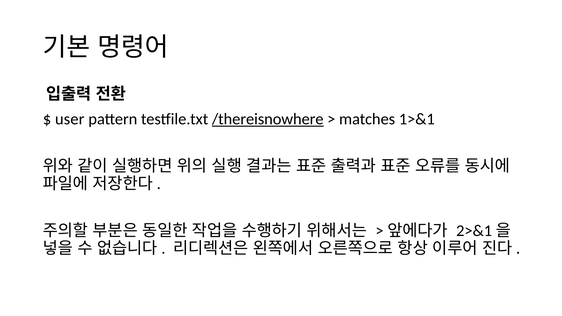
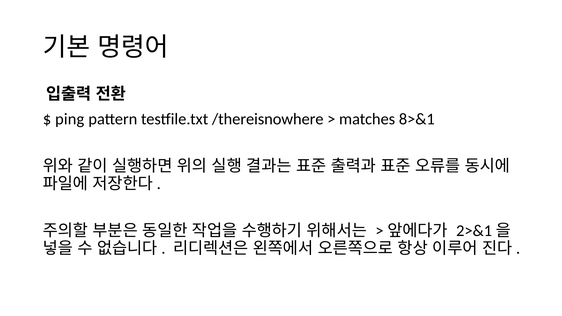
user: user -> ping
/thereisnowhere underline: present -> none
1>&1: 1>&1 -> 8>&1
